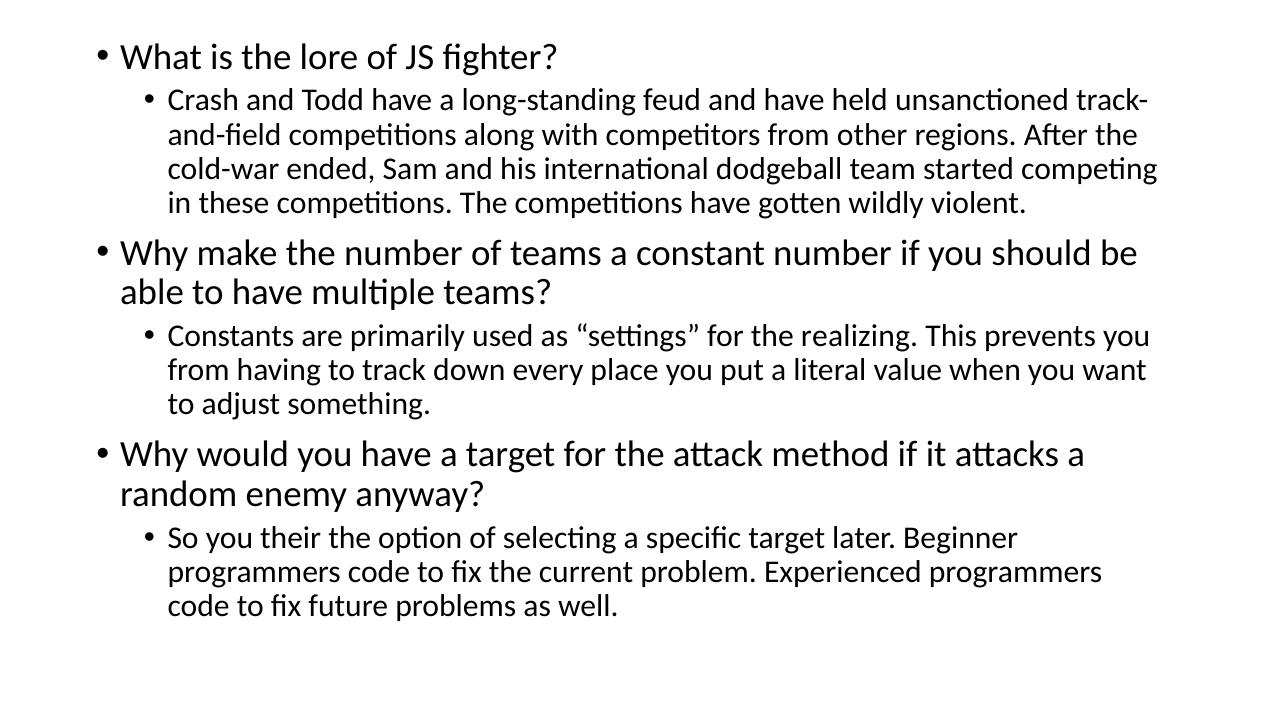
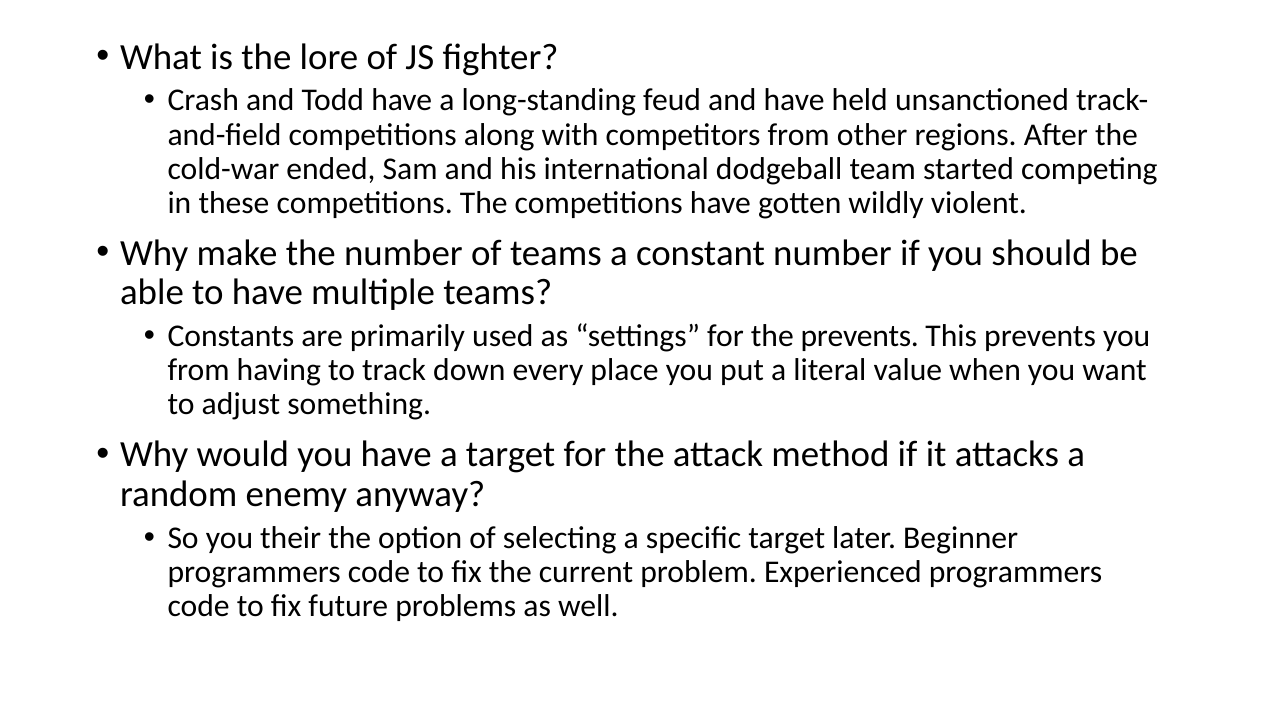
the realizing: realizing -> prevents
